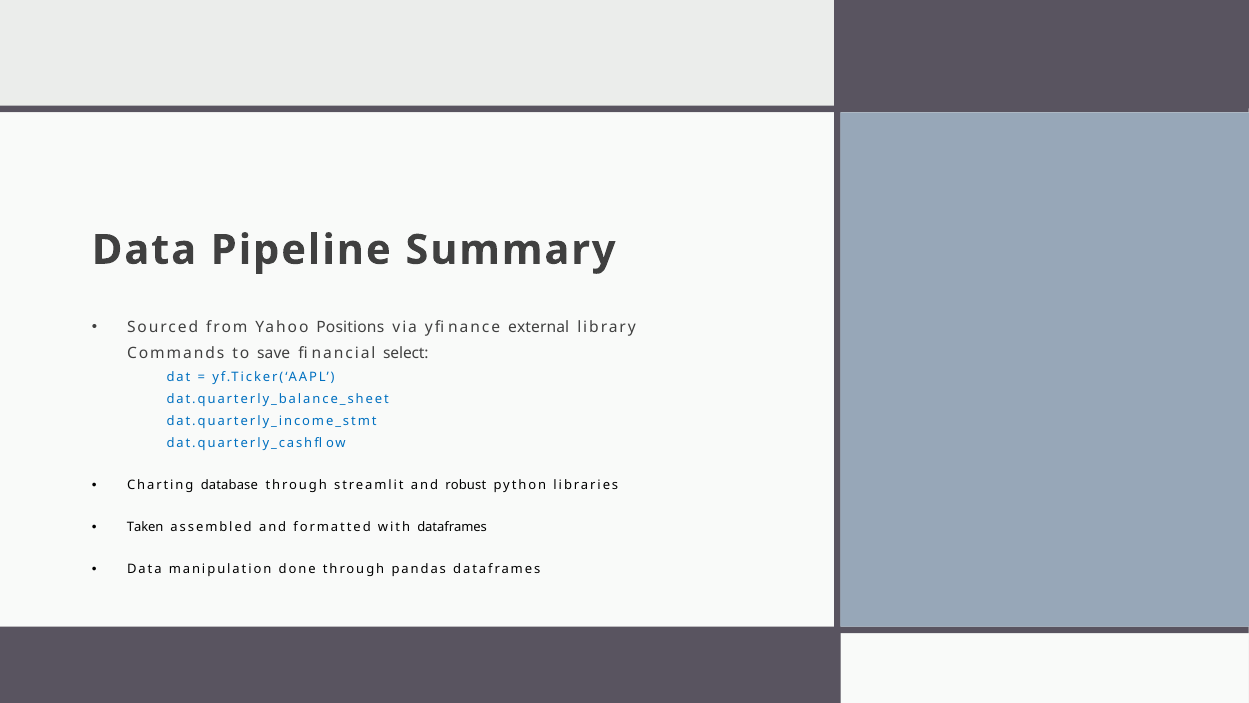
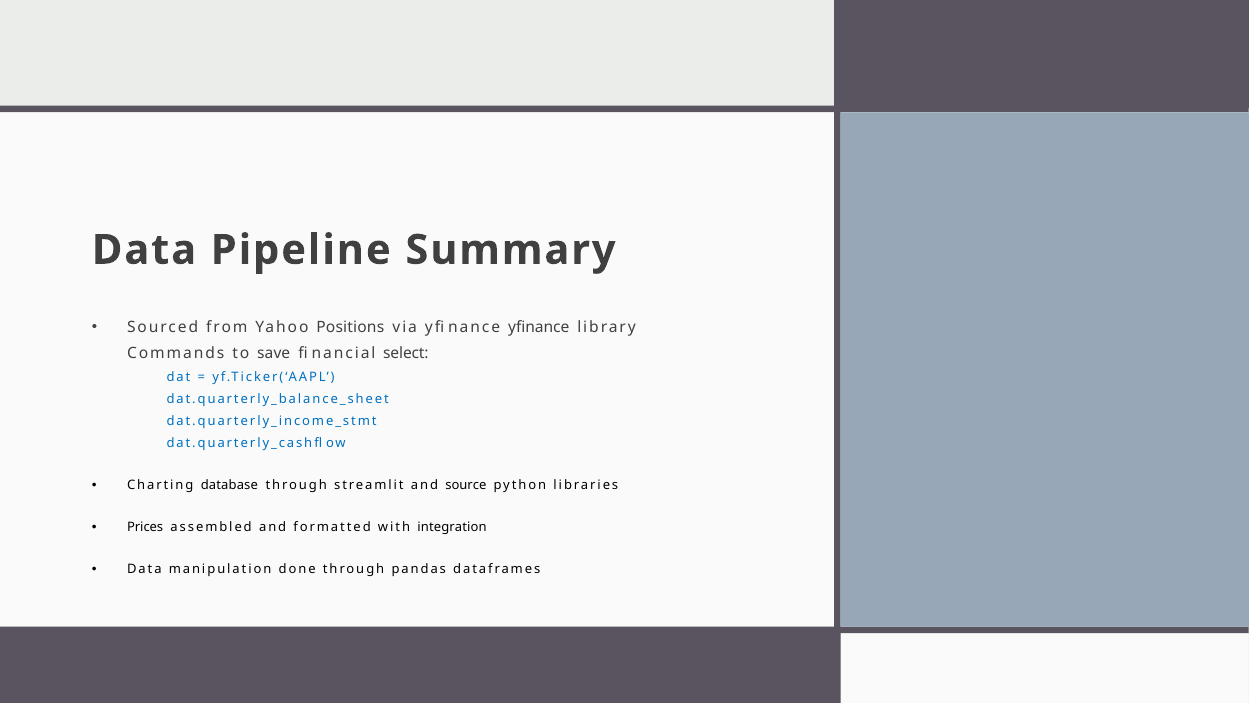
yfinance external: external -> yfinance
robust: robust -> source
Taken: Taken -> Prices
with dataframes: dataframes -> integration
